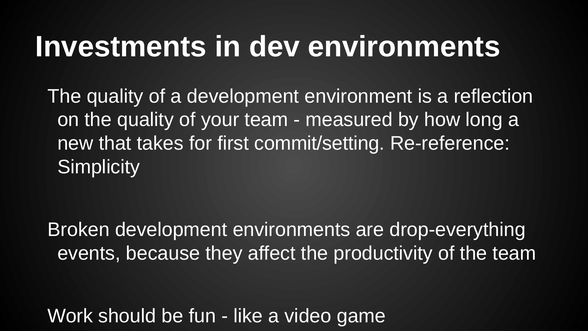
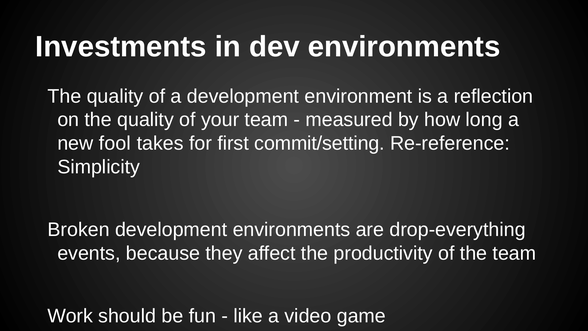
that: that -> fool
